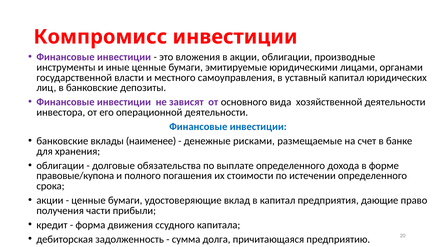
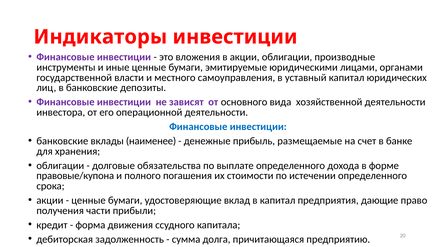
Компромисс: Компромисс -> Индикаторы
рисками: рисками -> прибыль
